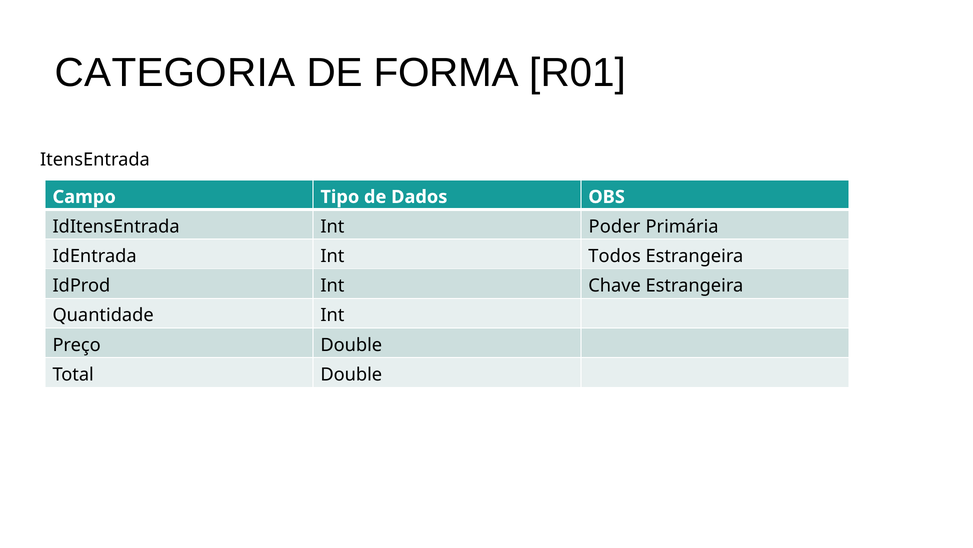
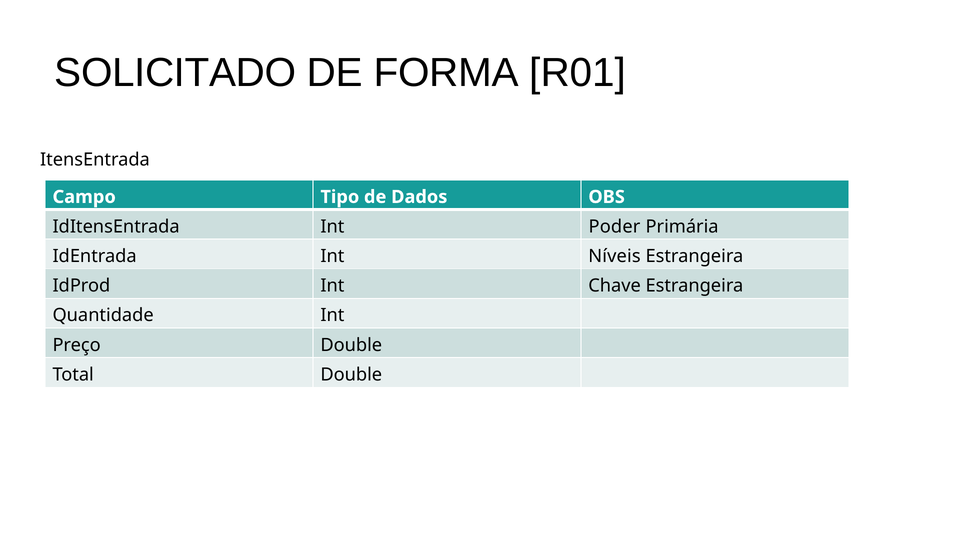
CATEGORIA: CATEGORIA -> SOLICITADO
Todos: Todos -> Níveis
